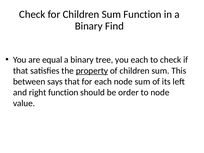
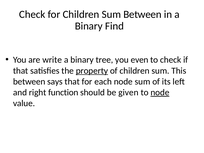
Sum Function: Function -> Between
equal: equal -> write
you each: each -> even
order: order -> given
node at (160, 92) underline: none -> present
